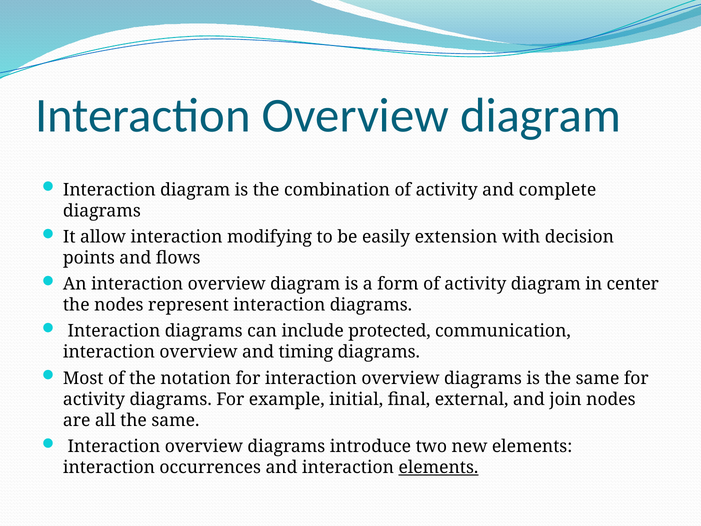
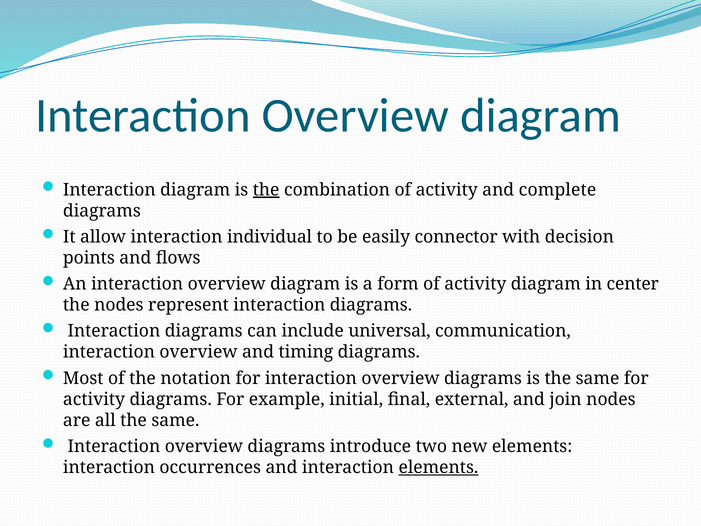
the at (266, 190) underline: none -> present
modifying: modifying -> individual
extension: extension -> connector
protected: protected -> universal
